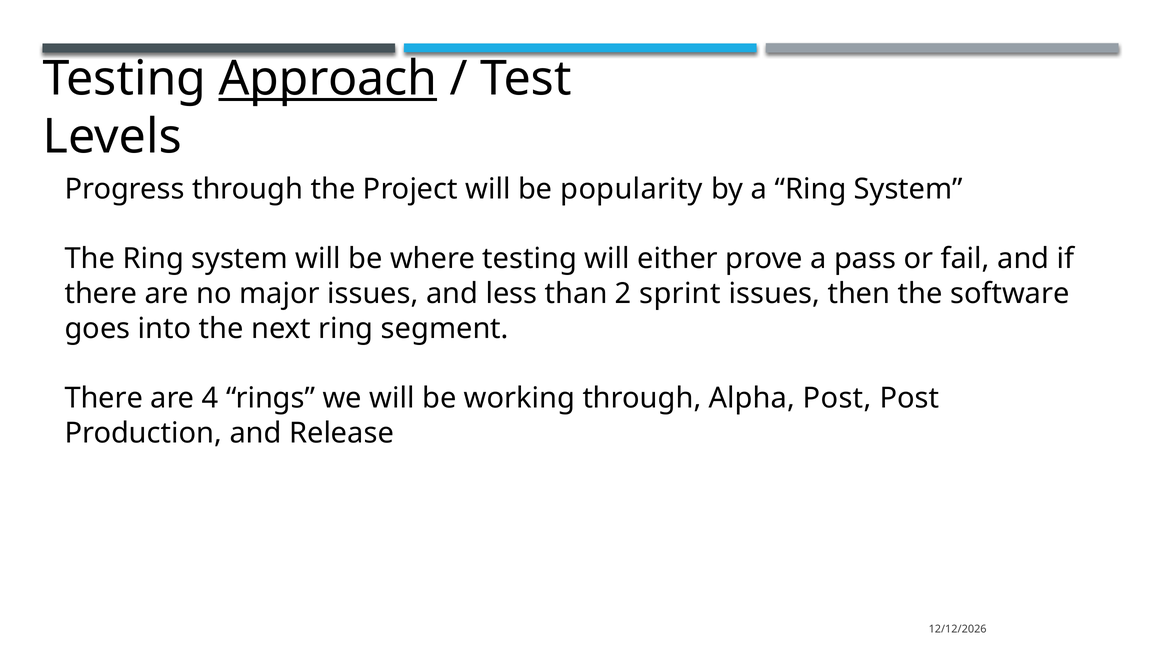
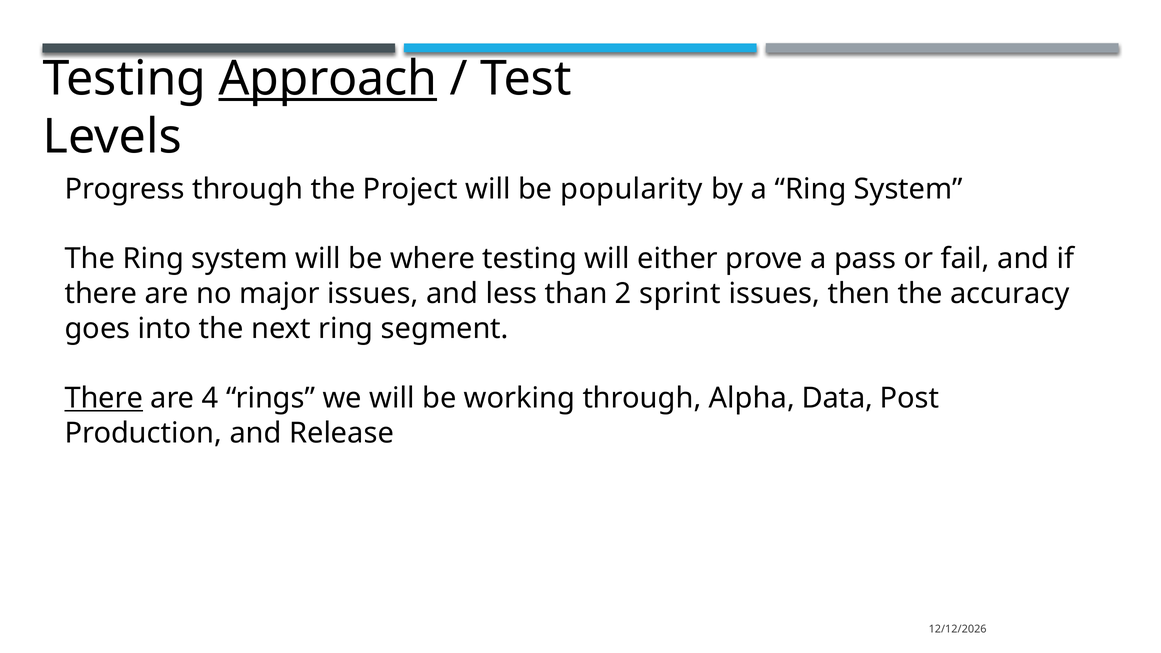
software: software -> accuracy
There at (104, 398) underline: none -> present
Alpha Post: Post -> Data
